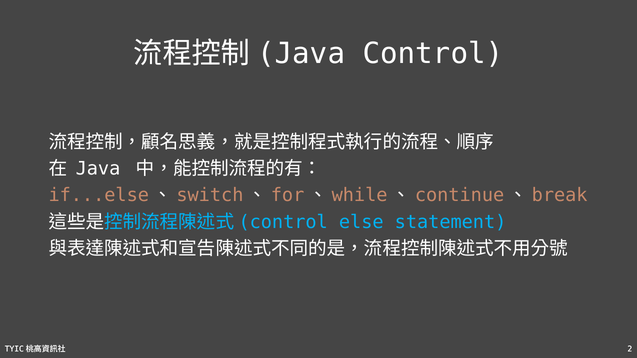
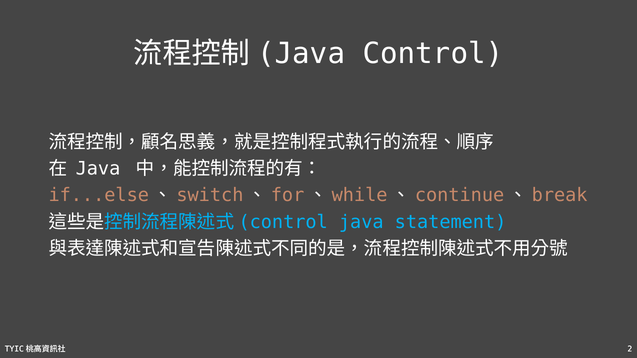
else at (361, 222): else -> java
